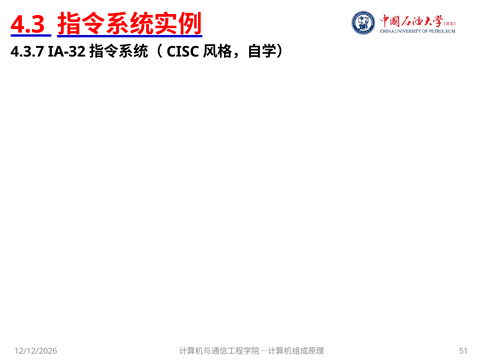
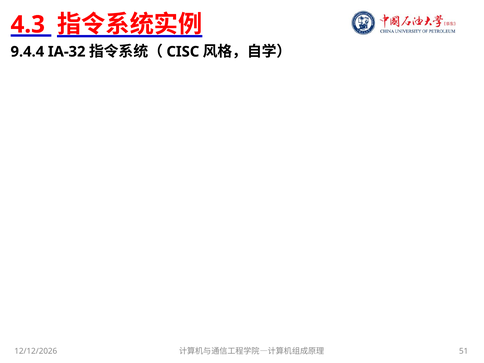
4.3.7: 4.3.7 -> 9.4.4
